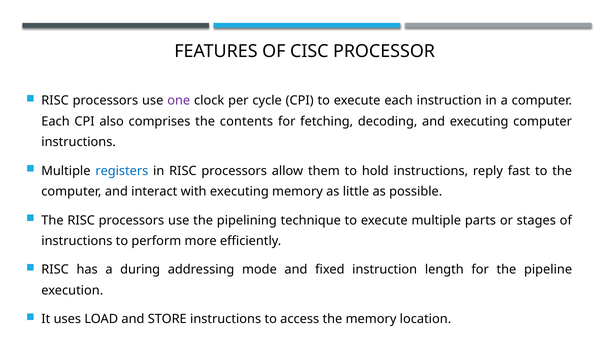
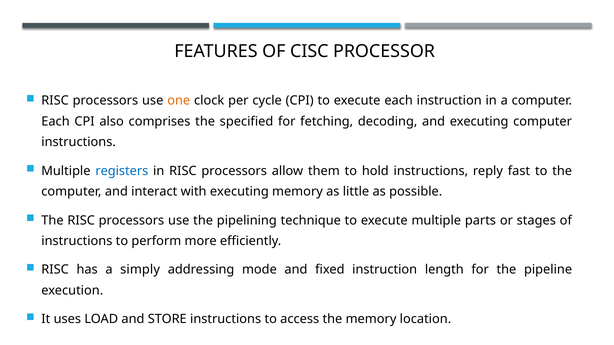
one colour: purple -> orange
contents: contents -> specified
during: during -> simply
